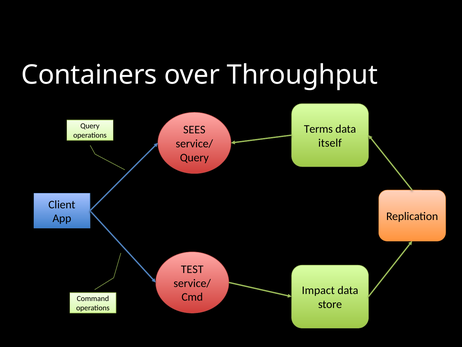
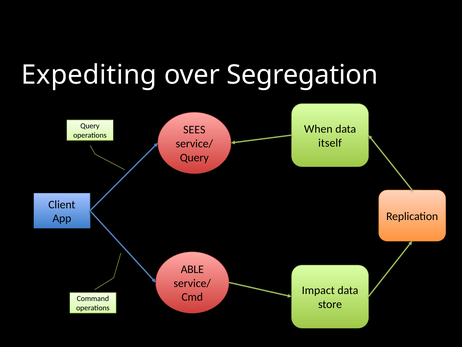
Containers: Containers -> Expediting
Throughput: Throughput -> Segregation
Terms: Terms -> When
TEST: TEST -> ABLE
